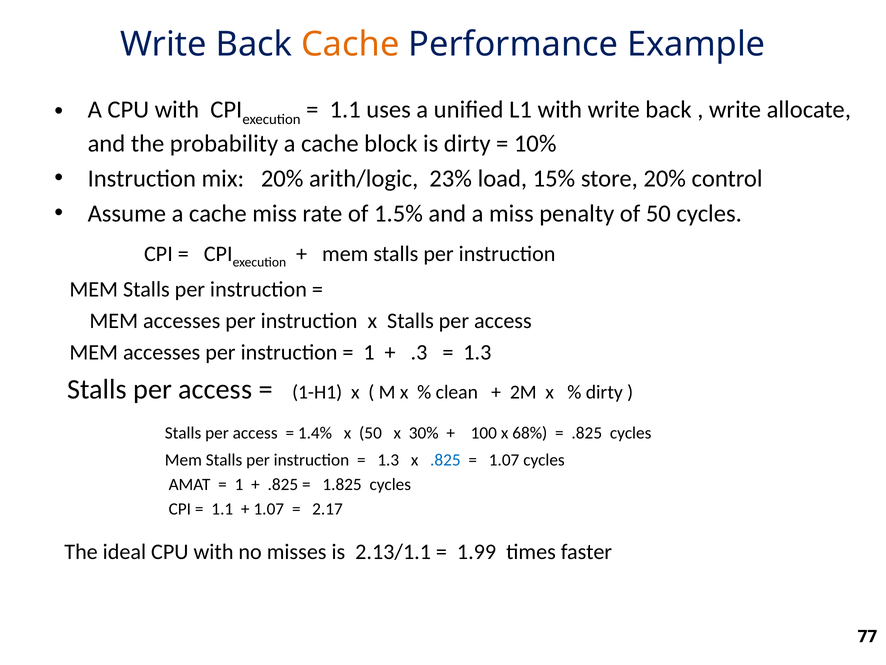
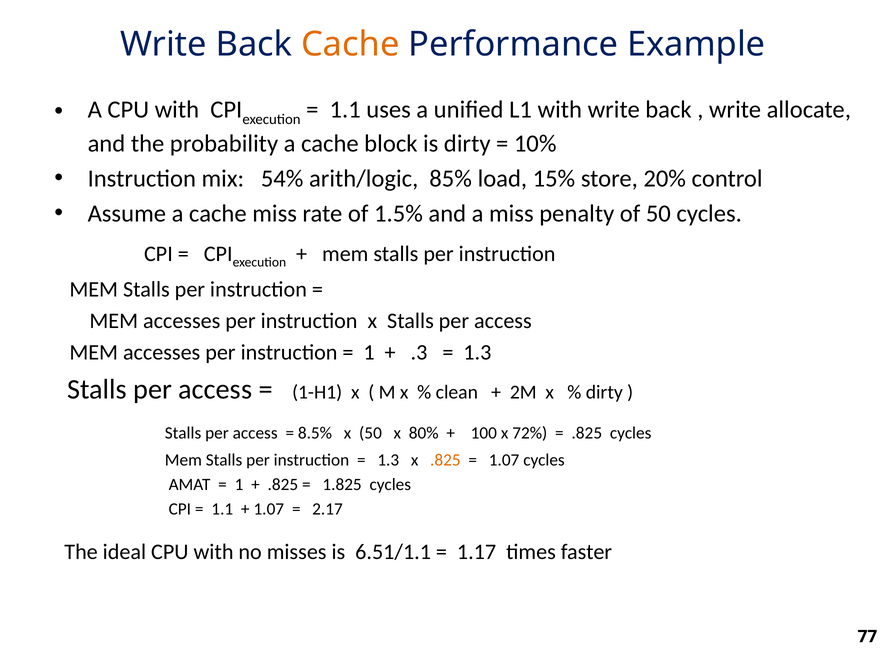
mix 20%: 20% -> 54%
23%: 23% -> 85%
1.4%: 1.4% -> 8.5%
30%: 30% -> 80%
68%: 68% -> 72%
.825 at (445, 459) colour: blue -> orange
2.13/1.1: 2.13/1.1 -> 6.51/1.1
1.99: 1.99 -> 1.17
